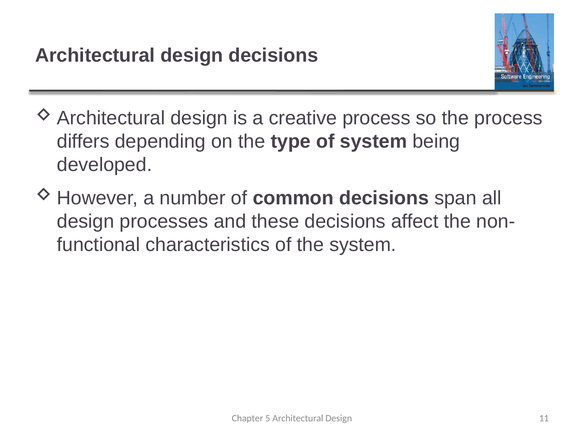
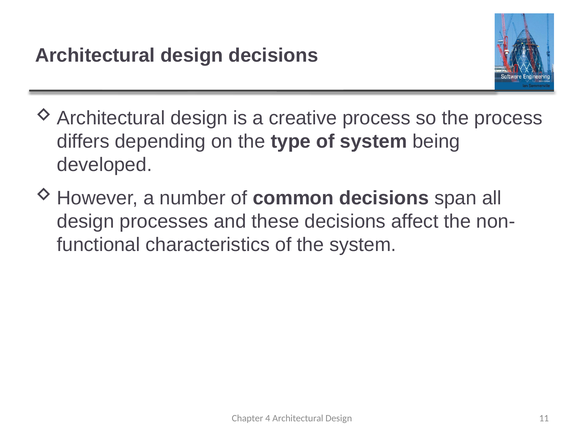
5: 5 -> 4
